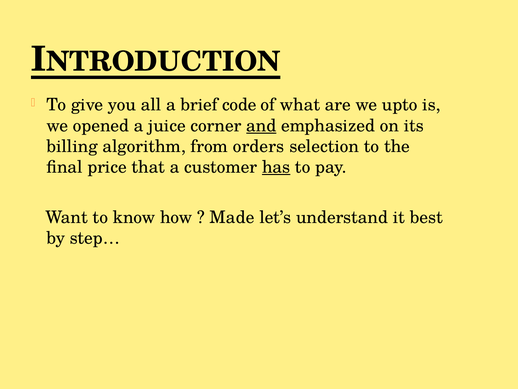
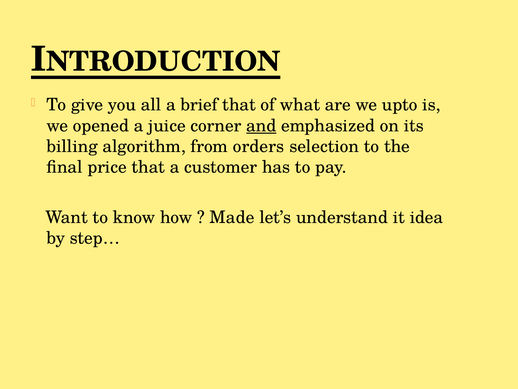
brief code: code -> that
has underline: present -> none
best: best -> idea
